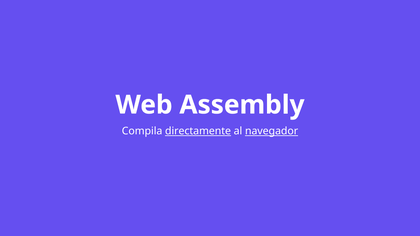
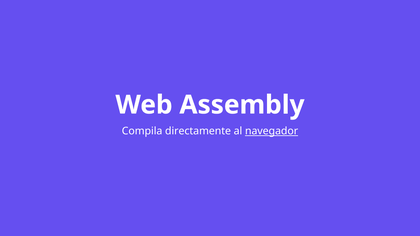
directamente underline: present -> none
